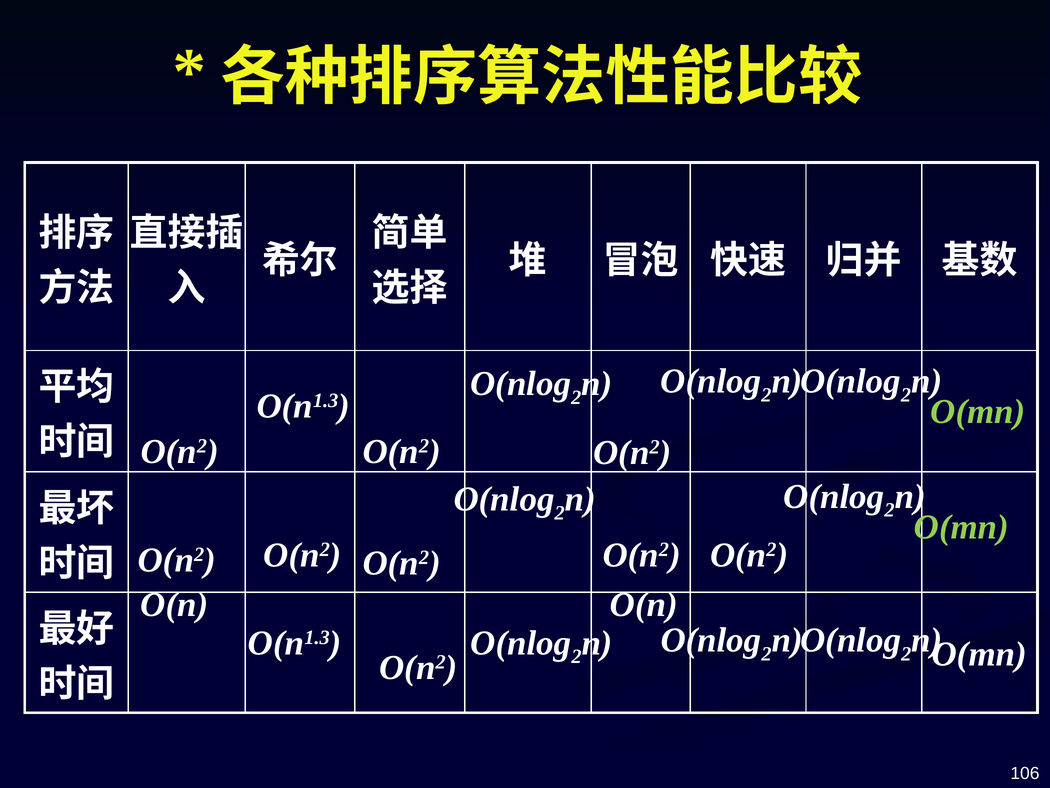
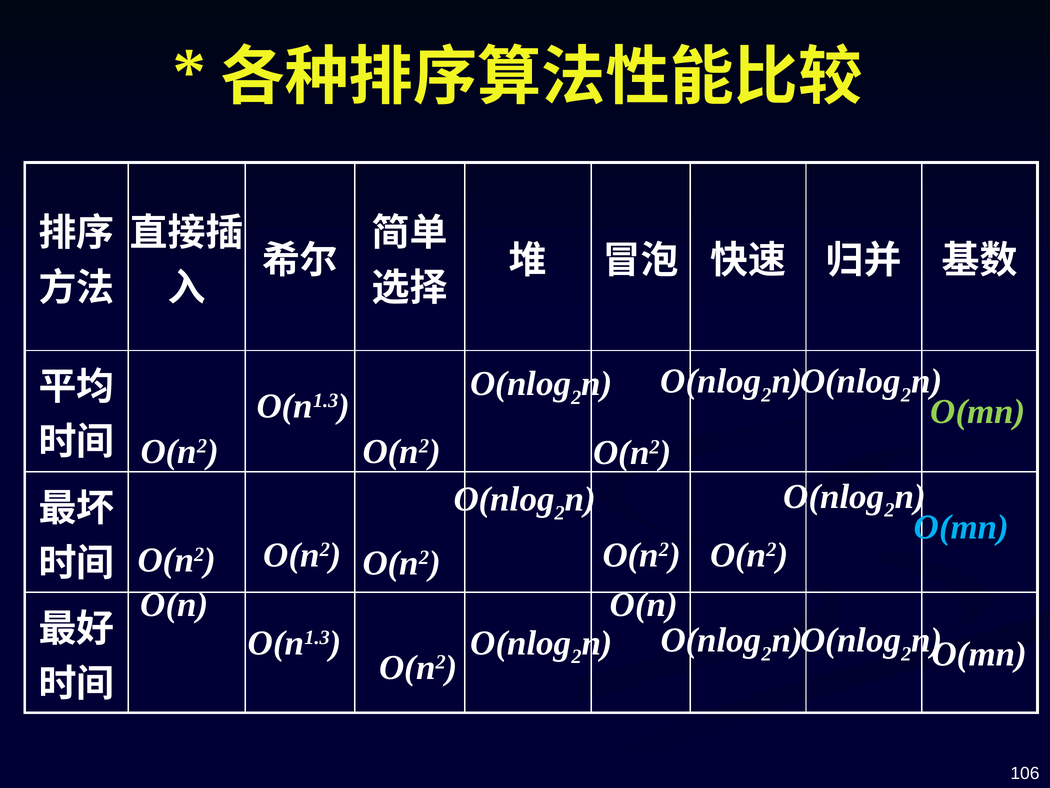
O(mn at (961, 527) colour: light green -> light blue
